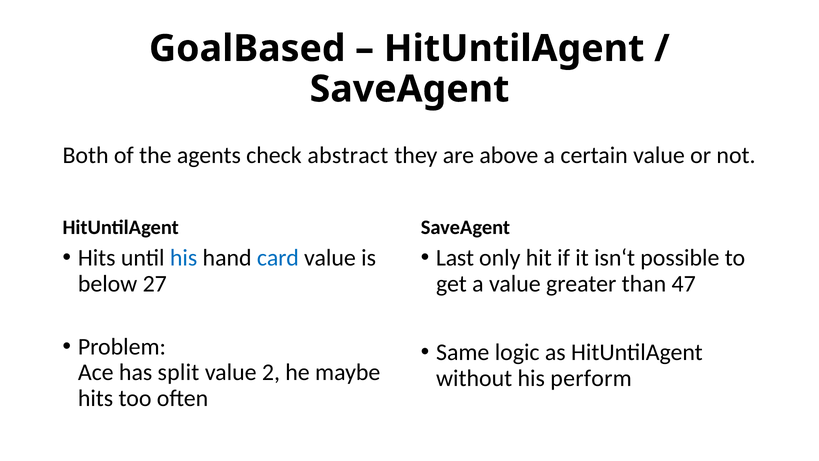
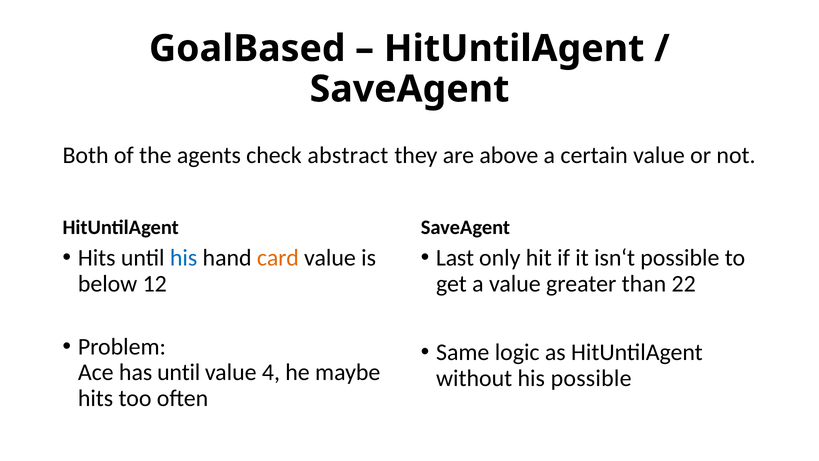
card colour: blue -> orange
27: 27 -> 12
47: 47 -> 22
has split: split -> until
2: 2 -> 4
his perform: perform -> possible
